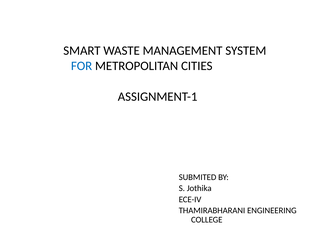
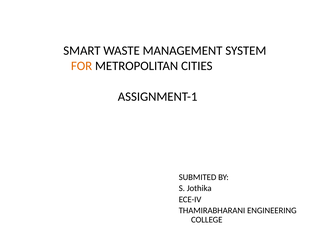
FOR colour: blue -> orange
